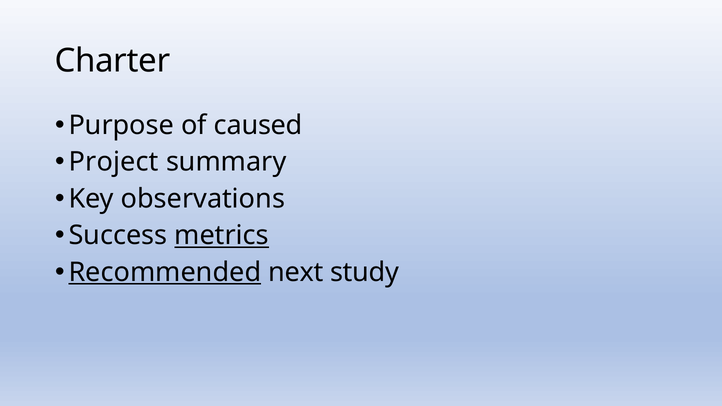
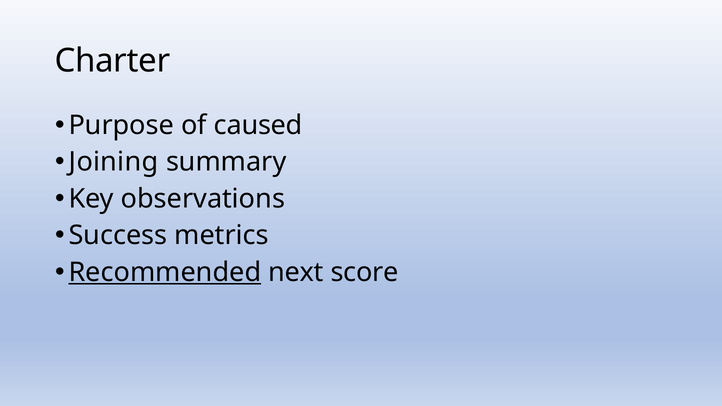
Project: Project -> Joining
metrics underline: present -> none
study: study -> score
